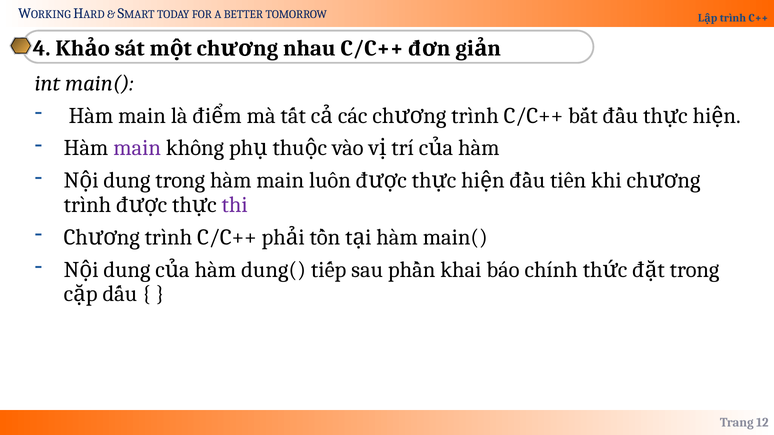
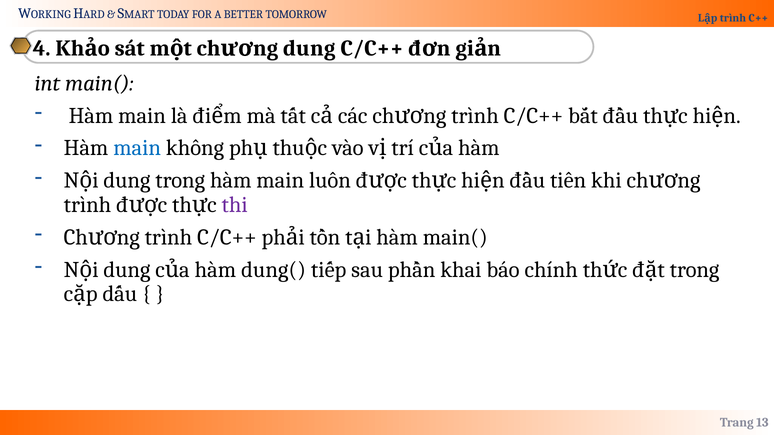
nhau at (309, 48): nhau -> dung
main at (137, 148) colour: purple -> blue
12: 12 -> 13
